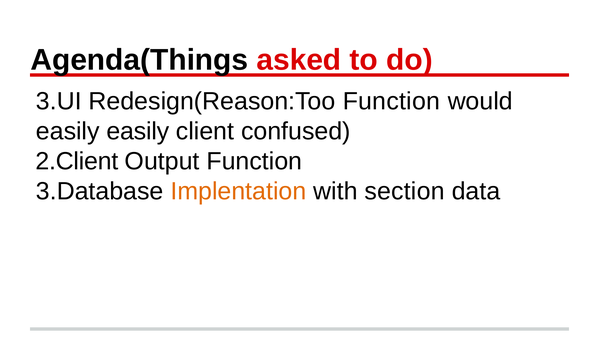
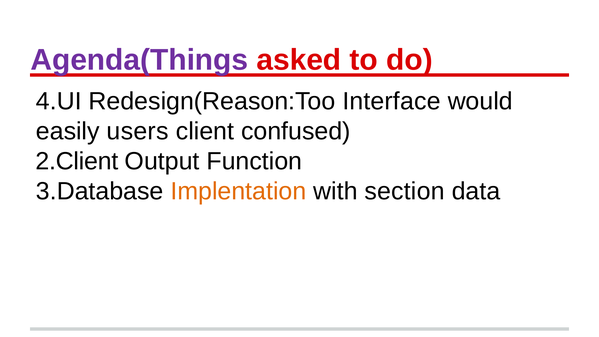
Agenda(Things colour: black -> purple
3.UI: 3.UI -> 4.UI
Redesign(Reason:Too Function: Function -> Interface
easily easily: easily -> users
